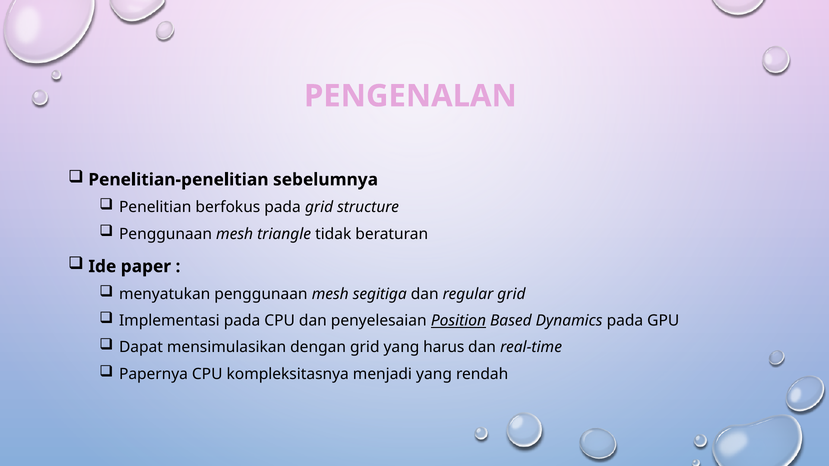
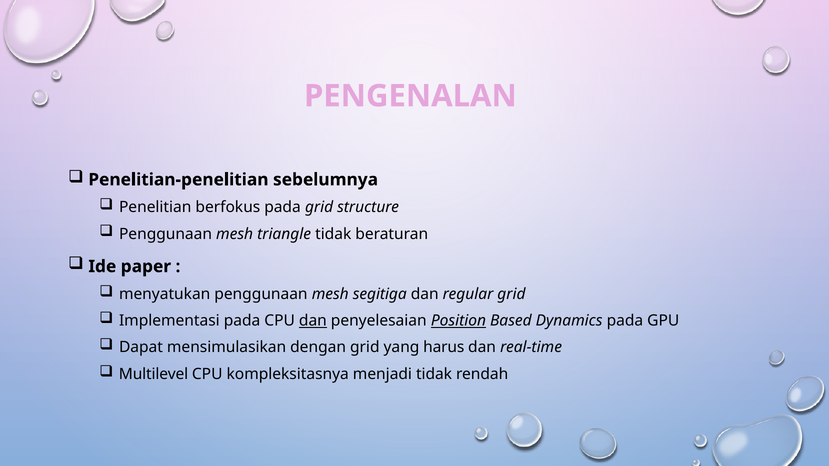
dan at (313, 321) underline: none -> present
Papernya: Papernya -> Multilevel
menjadi yang: yang -> tidak
